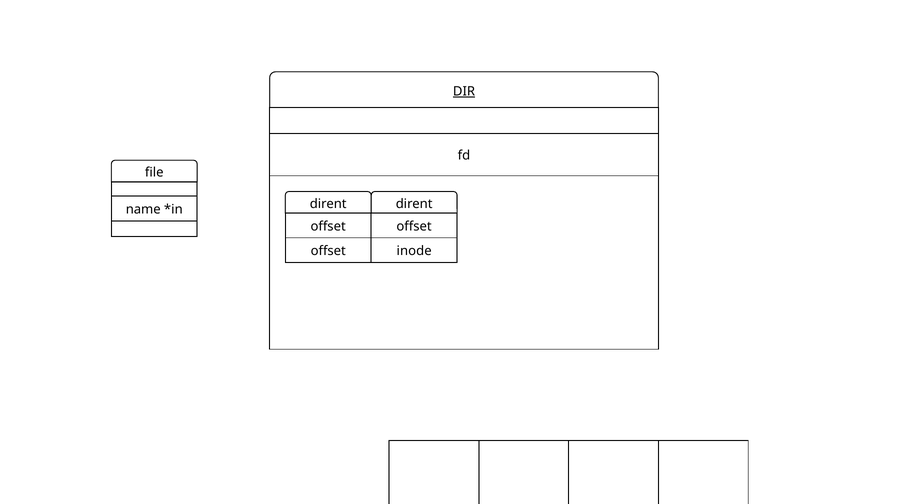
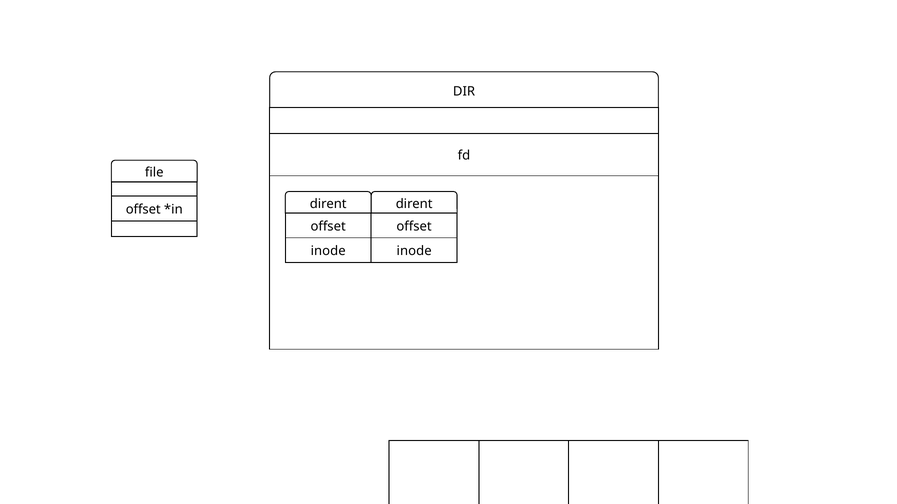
DIR underline: present -> none
name at (143, 210): name -> offset
offset at (328, 251): offset -> inode
